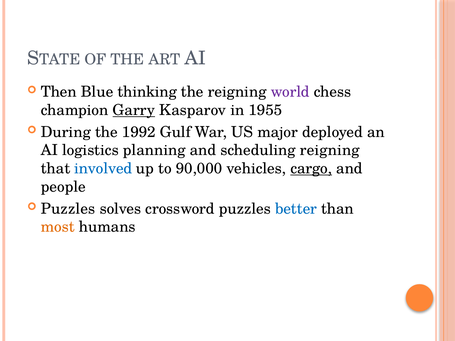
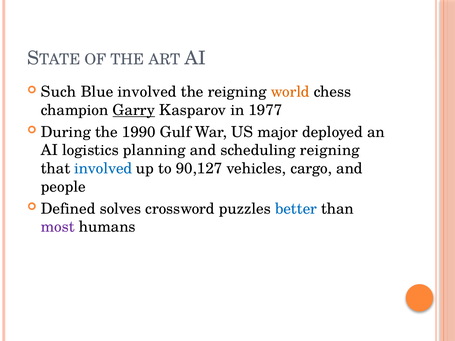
Then: Then -> Such
Blue thinking: thinking -> involved
world colour: purple -> orange
1955: 1955 -> 1977
1992: 1992 -> 1990
90,000: 90,000 -> 90,127
cargo underline: present -> none
Puzzles at (68, 209): Puzzles -> Defined
most colour: orange -> purple
